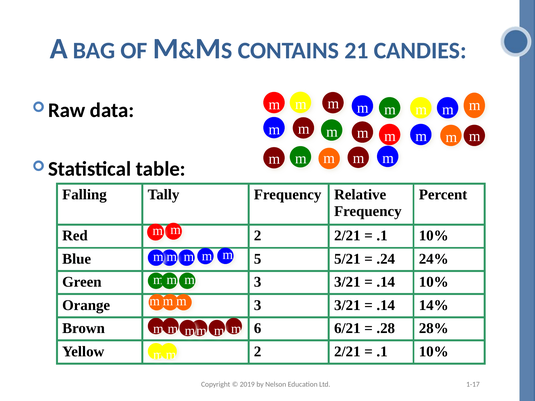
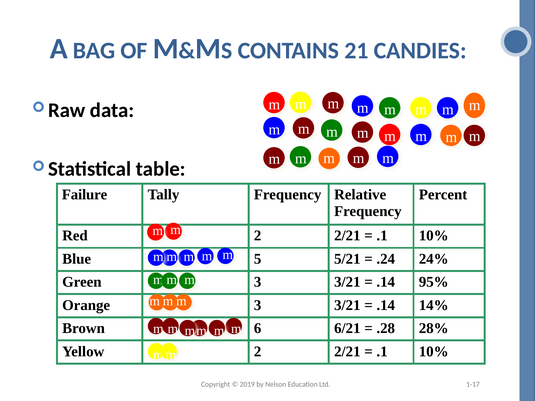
Falling: Falling -> Failure
.14 10%: 10% -> 95%
